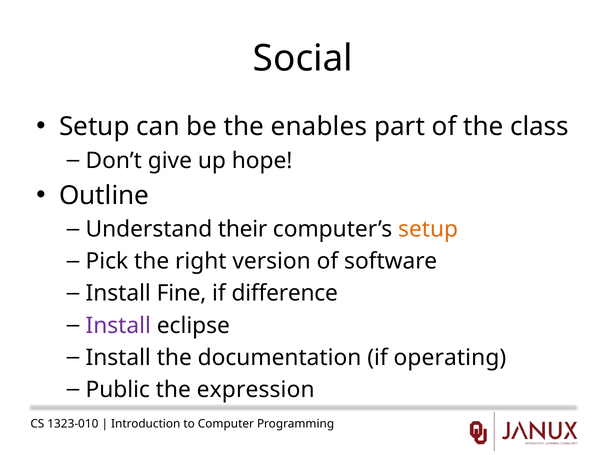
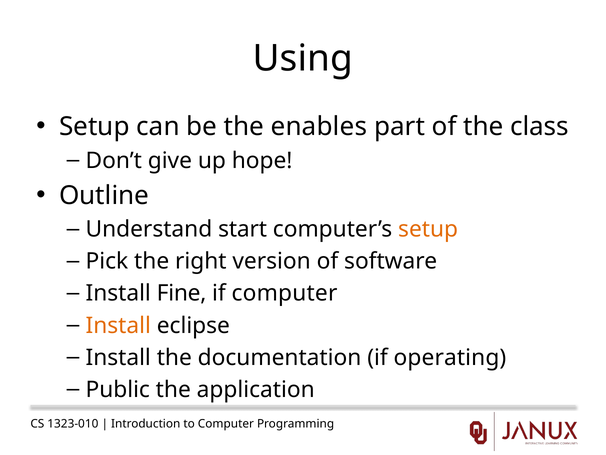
Social: Social -> Using
their: their -> start
if difference: difference -> computer
Install at (118, 325) colour: purple -> orange
expression: expression -> application
